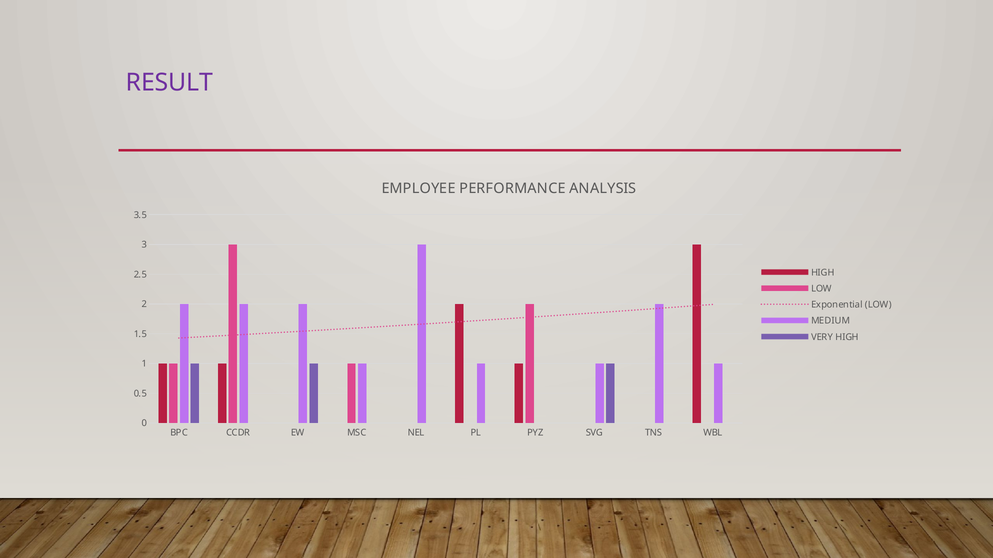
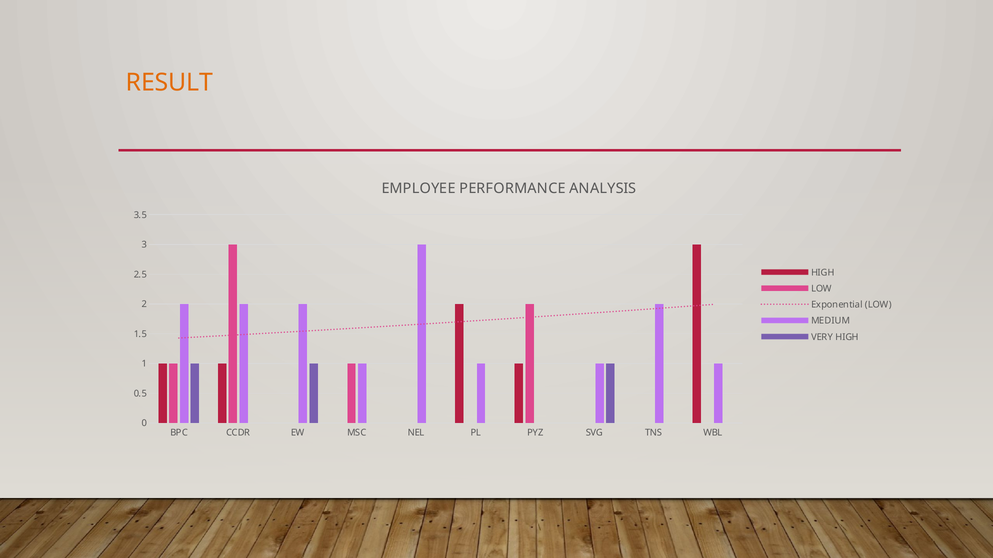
RESULT colour: purple -> orange
